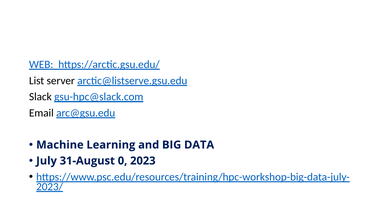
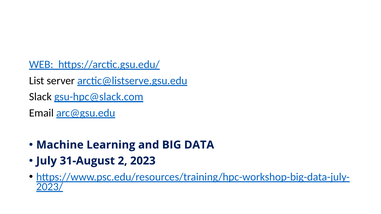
0: 0 -> 2
